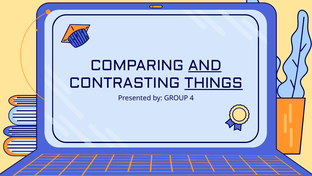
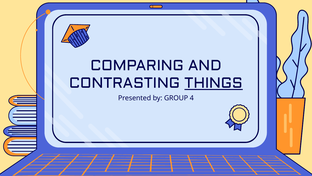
AND underline: present -> none
